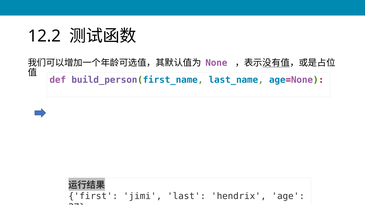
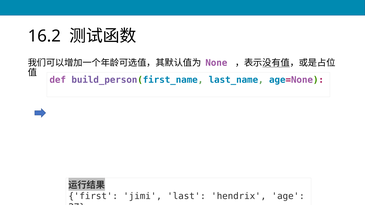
12.2: 12.2 -> 16.2
